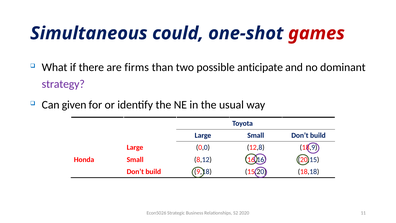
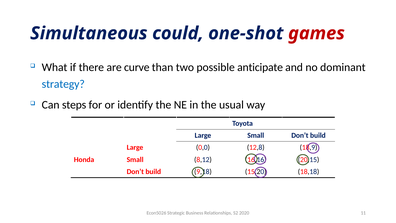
firms: firms -> curve
strategy colour: purple -> blue
given: given -> steps
